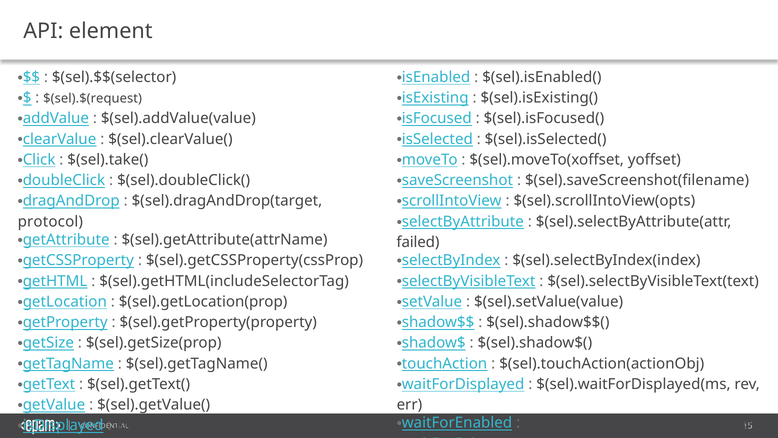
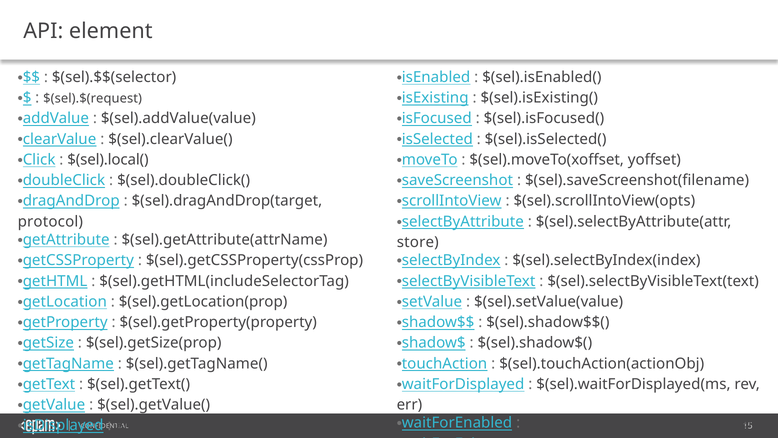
$(sel).take(: $(sel).take( -> $(sel).local(
failed: failed -> store
